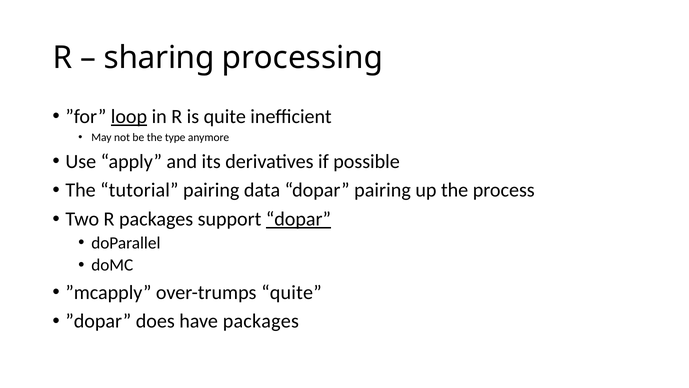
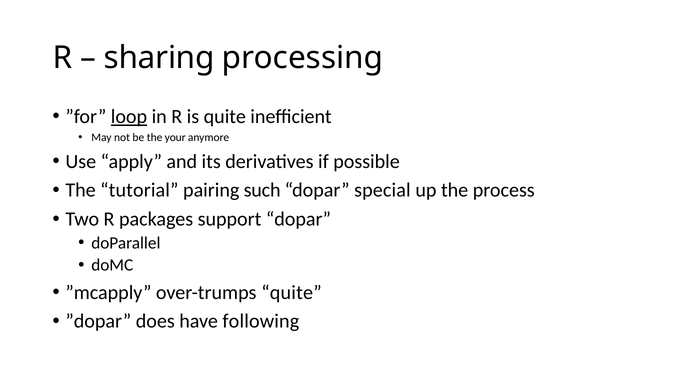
type: type -> your
data: data -> such
dopar pairing: pairing -> special
dopar at (298, 219) underline: present -> none
have packages: packages -> following
